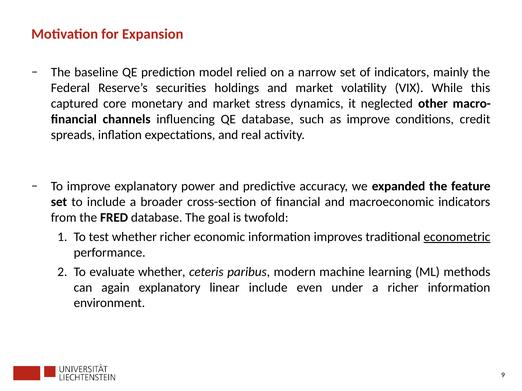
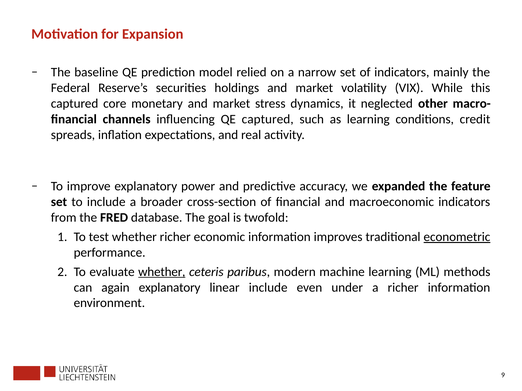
QE database: database -> captured
as improve: improve -> learning
whether at (162, 272) underline: none -> present
